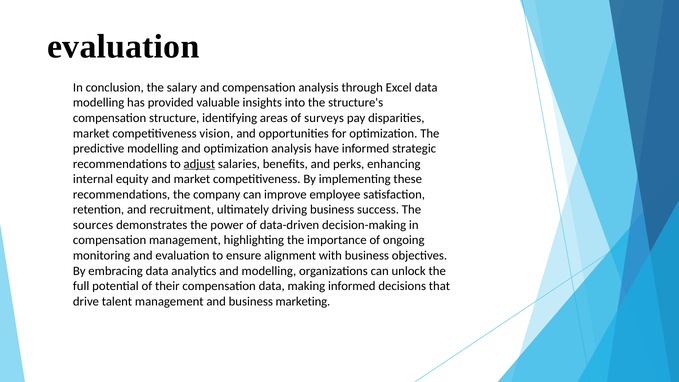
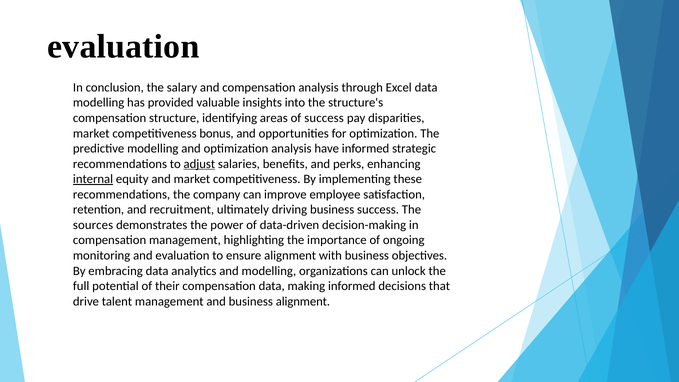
of surveys: surveys -> success
vision: vision -> bonus
internal underline: none -> present
business marketing: marketing -> alignment
